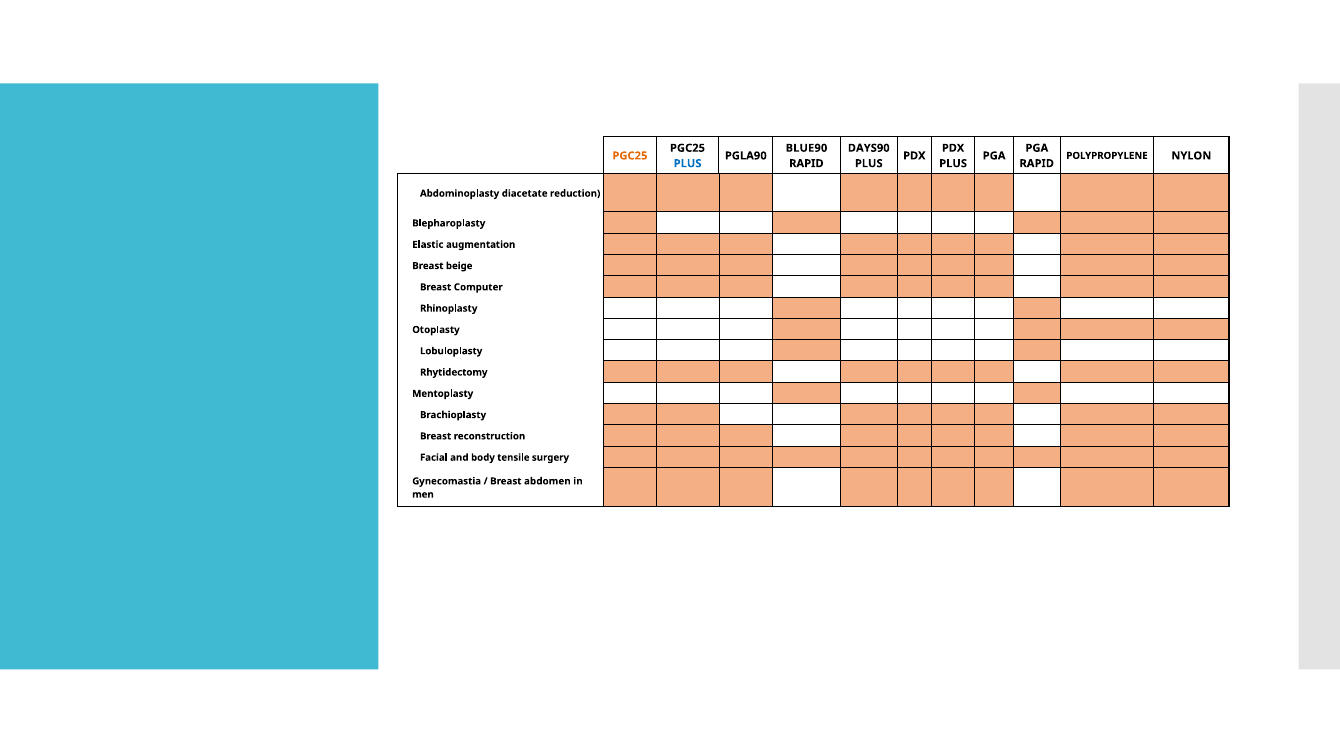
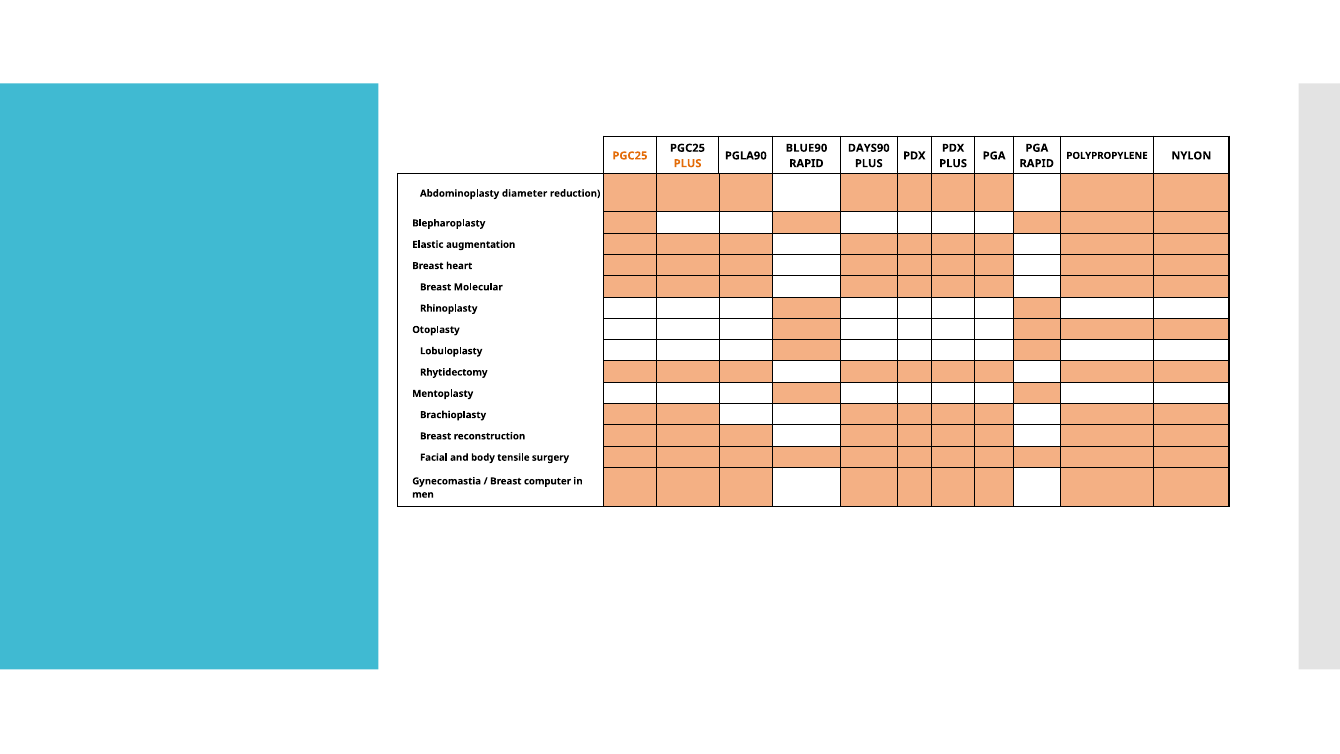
PLUS at (688, 163) colour: blue -> orange
diacetate: diacetate -> diameter
beige: beige -> heart
Computer: Computer -> Molecular
abdomen: abdomen -> computer
